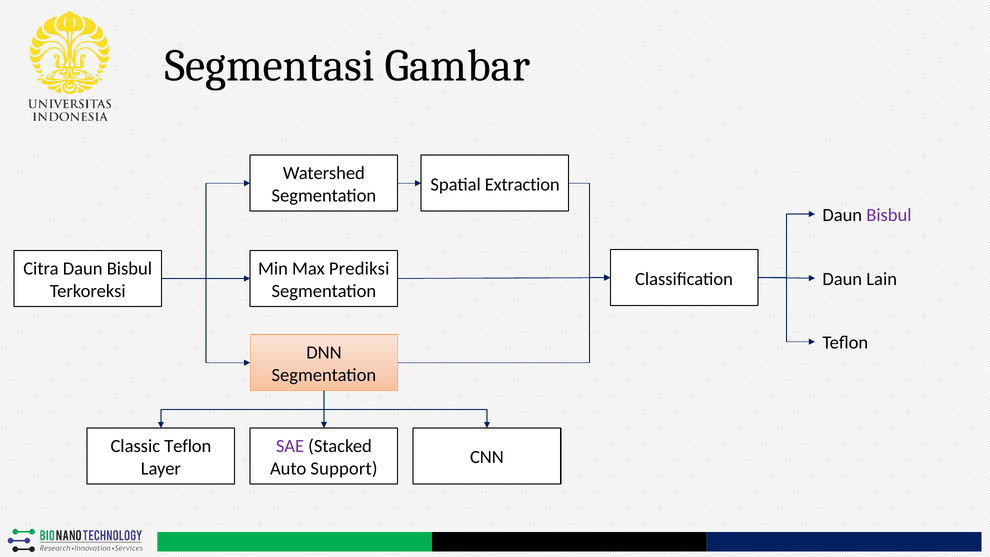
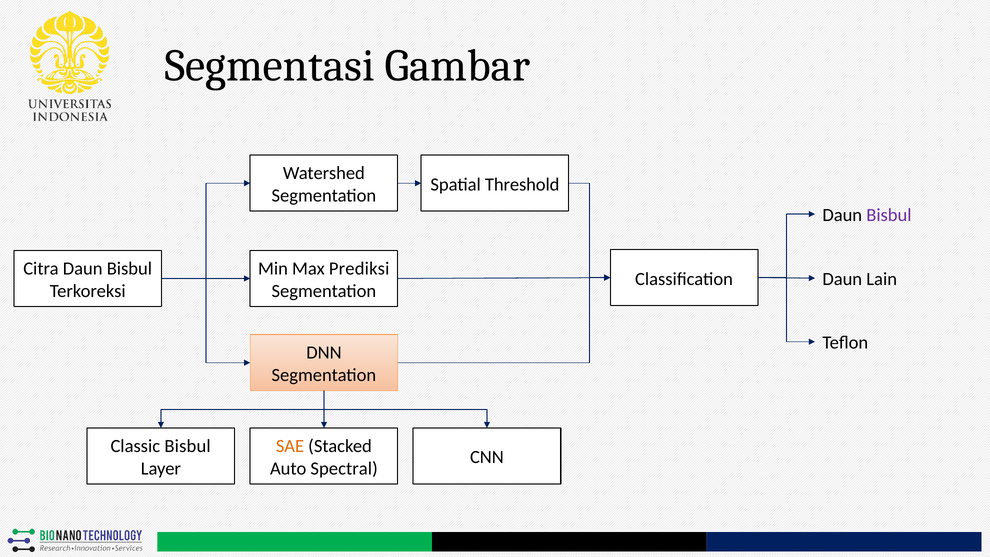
Extraction: Extraction -> Threshold
Classic Teflon: Teflon -> Bisbul
SAE colour: purple -> orange
Support: Support -> Spectral
